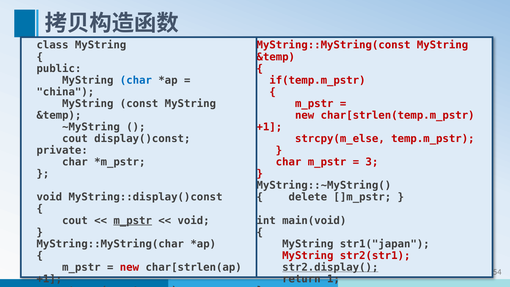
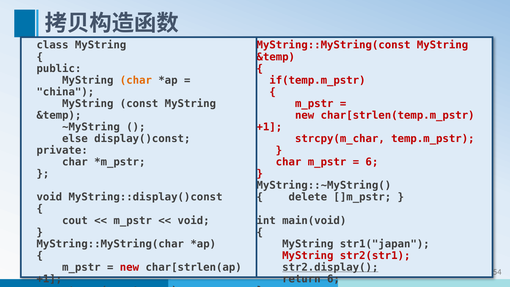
char at (136, 80) colour: blue -> orange
cout at (75, 139): cout -> else
strcpy(m_else: strcpy(m_else -> strcpy(m_char
3 at (372, 162): 3 -> 6
m_pstr at (133, 220) underline: present -> none
return 1: 1 -> 6
